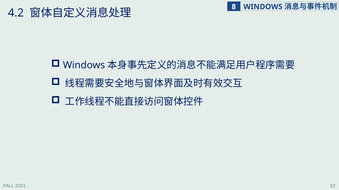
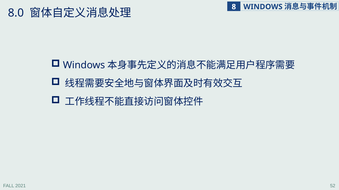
4.2: 4.2 -> 8.0
